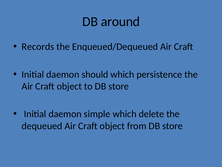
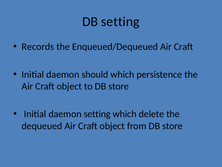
DB around: around -> setting
daemon simple: simple -> setting
